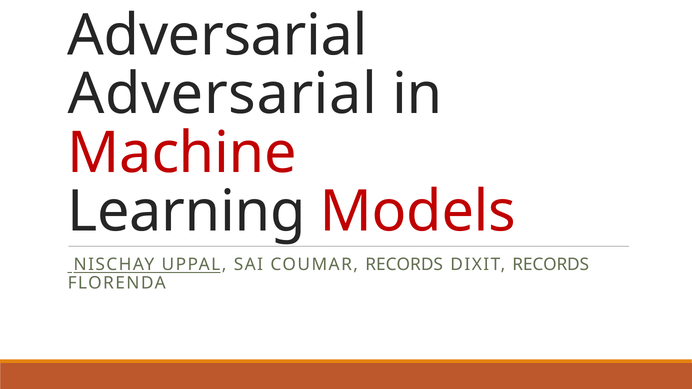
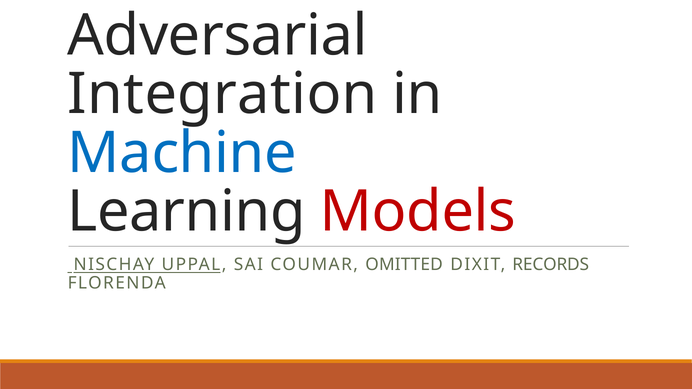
Adversarial at (222, 94): Adversarial -> Integration
Machine colour: red -> blue
COUMAR RECORDS: RECORDS -> OMITTED
